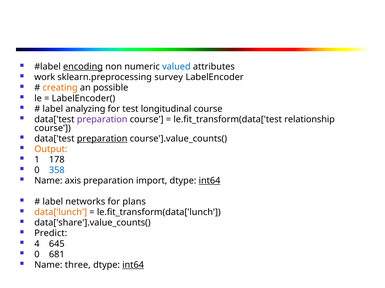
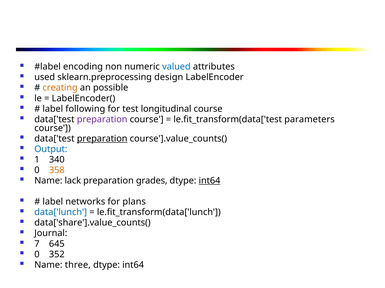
encoding underline: present -> none
work: work -> used
survey: survey -> design
analyzing: analyzing -> following
relationship: relationship -> parameters
Output colour: orange -> blue
178: 178 -> 340
358 colour: blue -> orange
axis: axis -> lack
import: import -> grades
data['lunch colour: orange -> blue
Predict: Predict -> Journal
4: 4 -> 7
681: 681 -> 352
int64 at (133, 265) underline: present -> none
